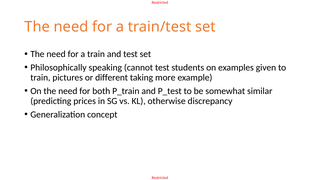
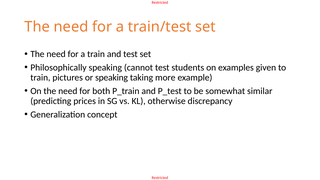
or different: different -> speaking
